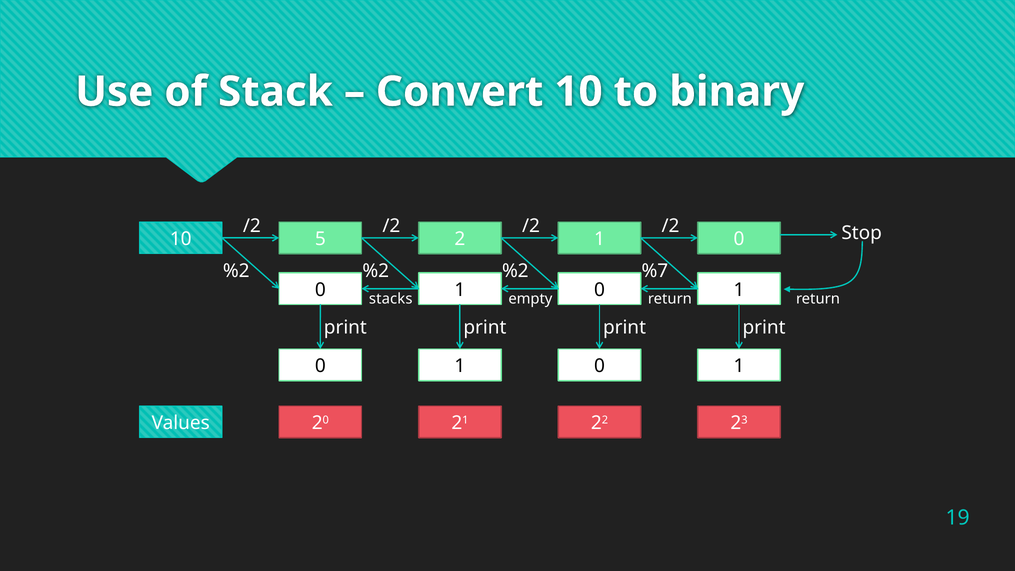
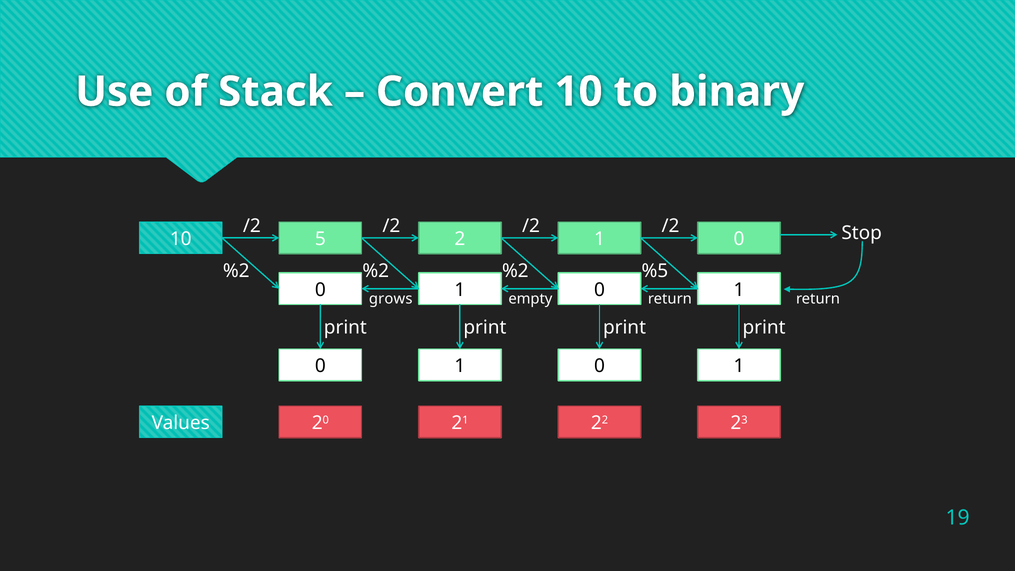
%7: %7 -> %5
stacks: stacks -> grows
